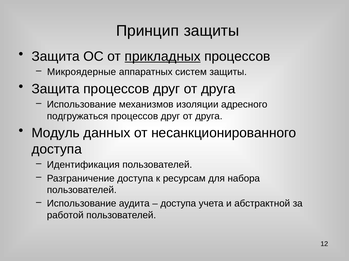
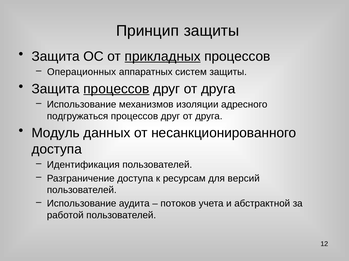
Микроядерные: Микроядерные -> Операционных
процессов at (116, 89) underline: none -> present
набора: набора -> версий
доступа at (178, 204): доступа -> потоков
